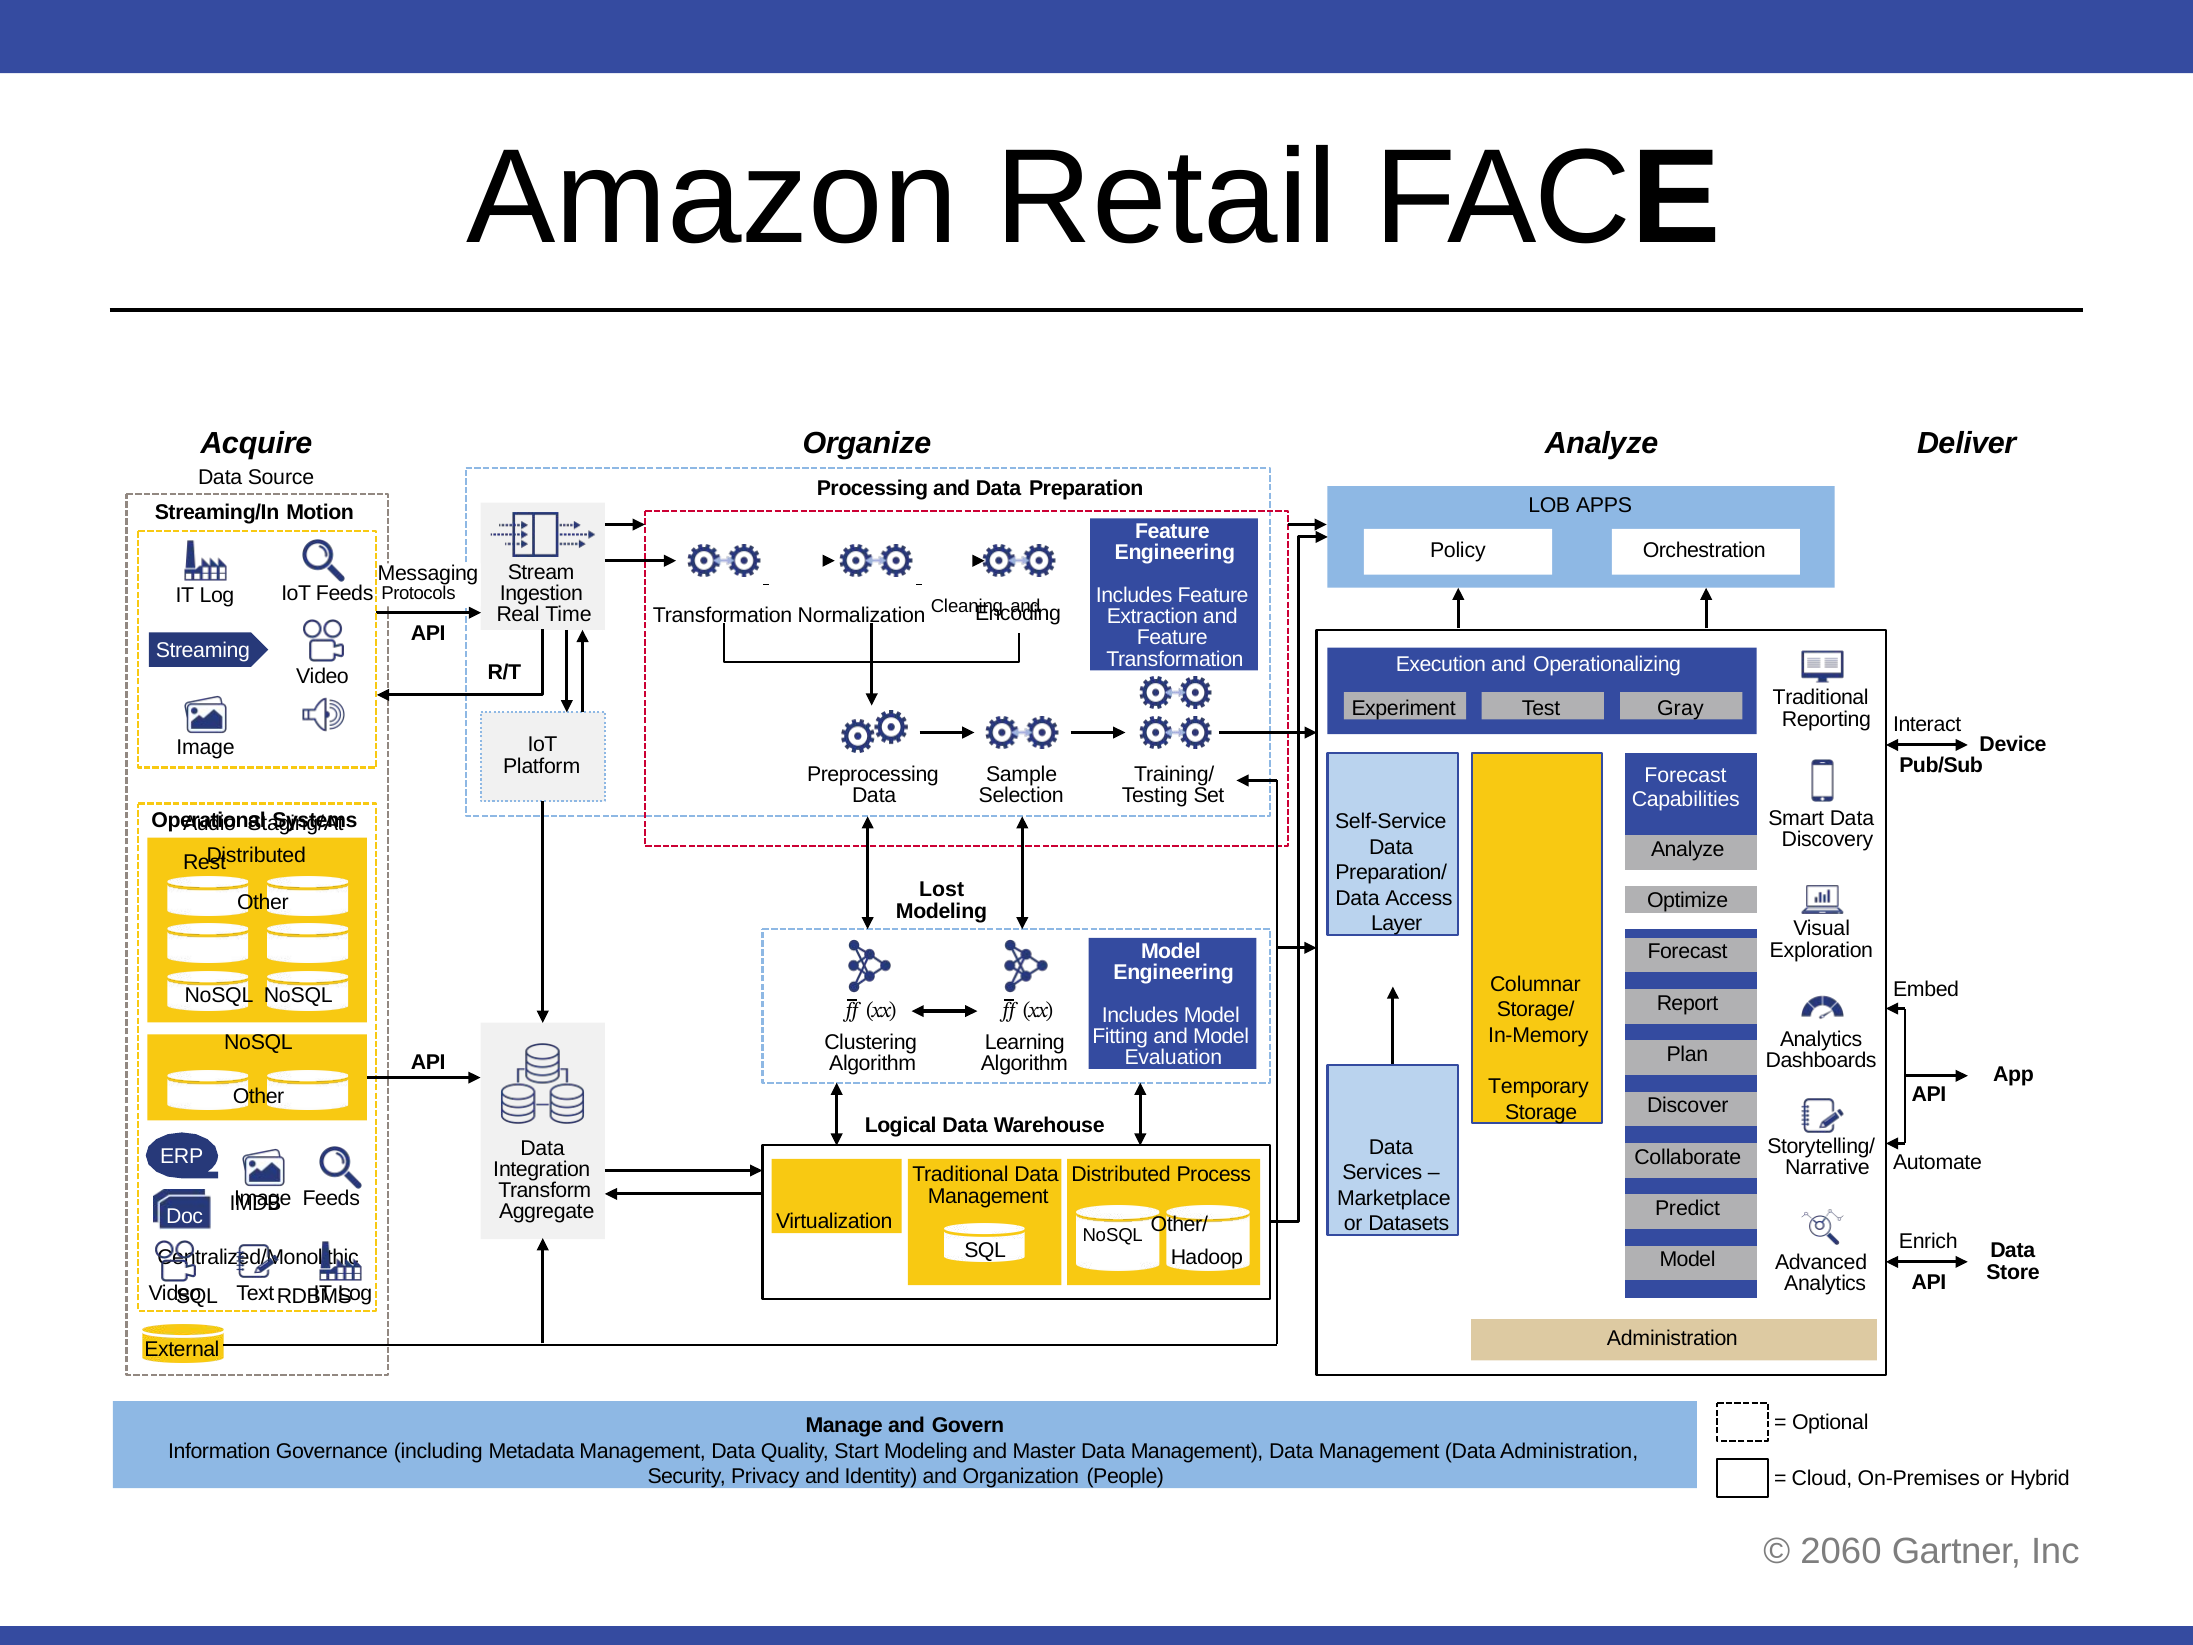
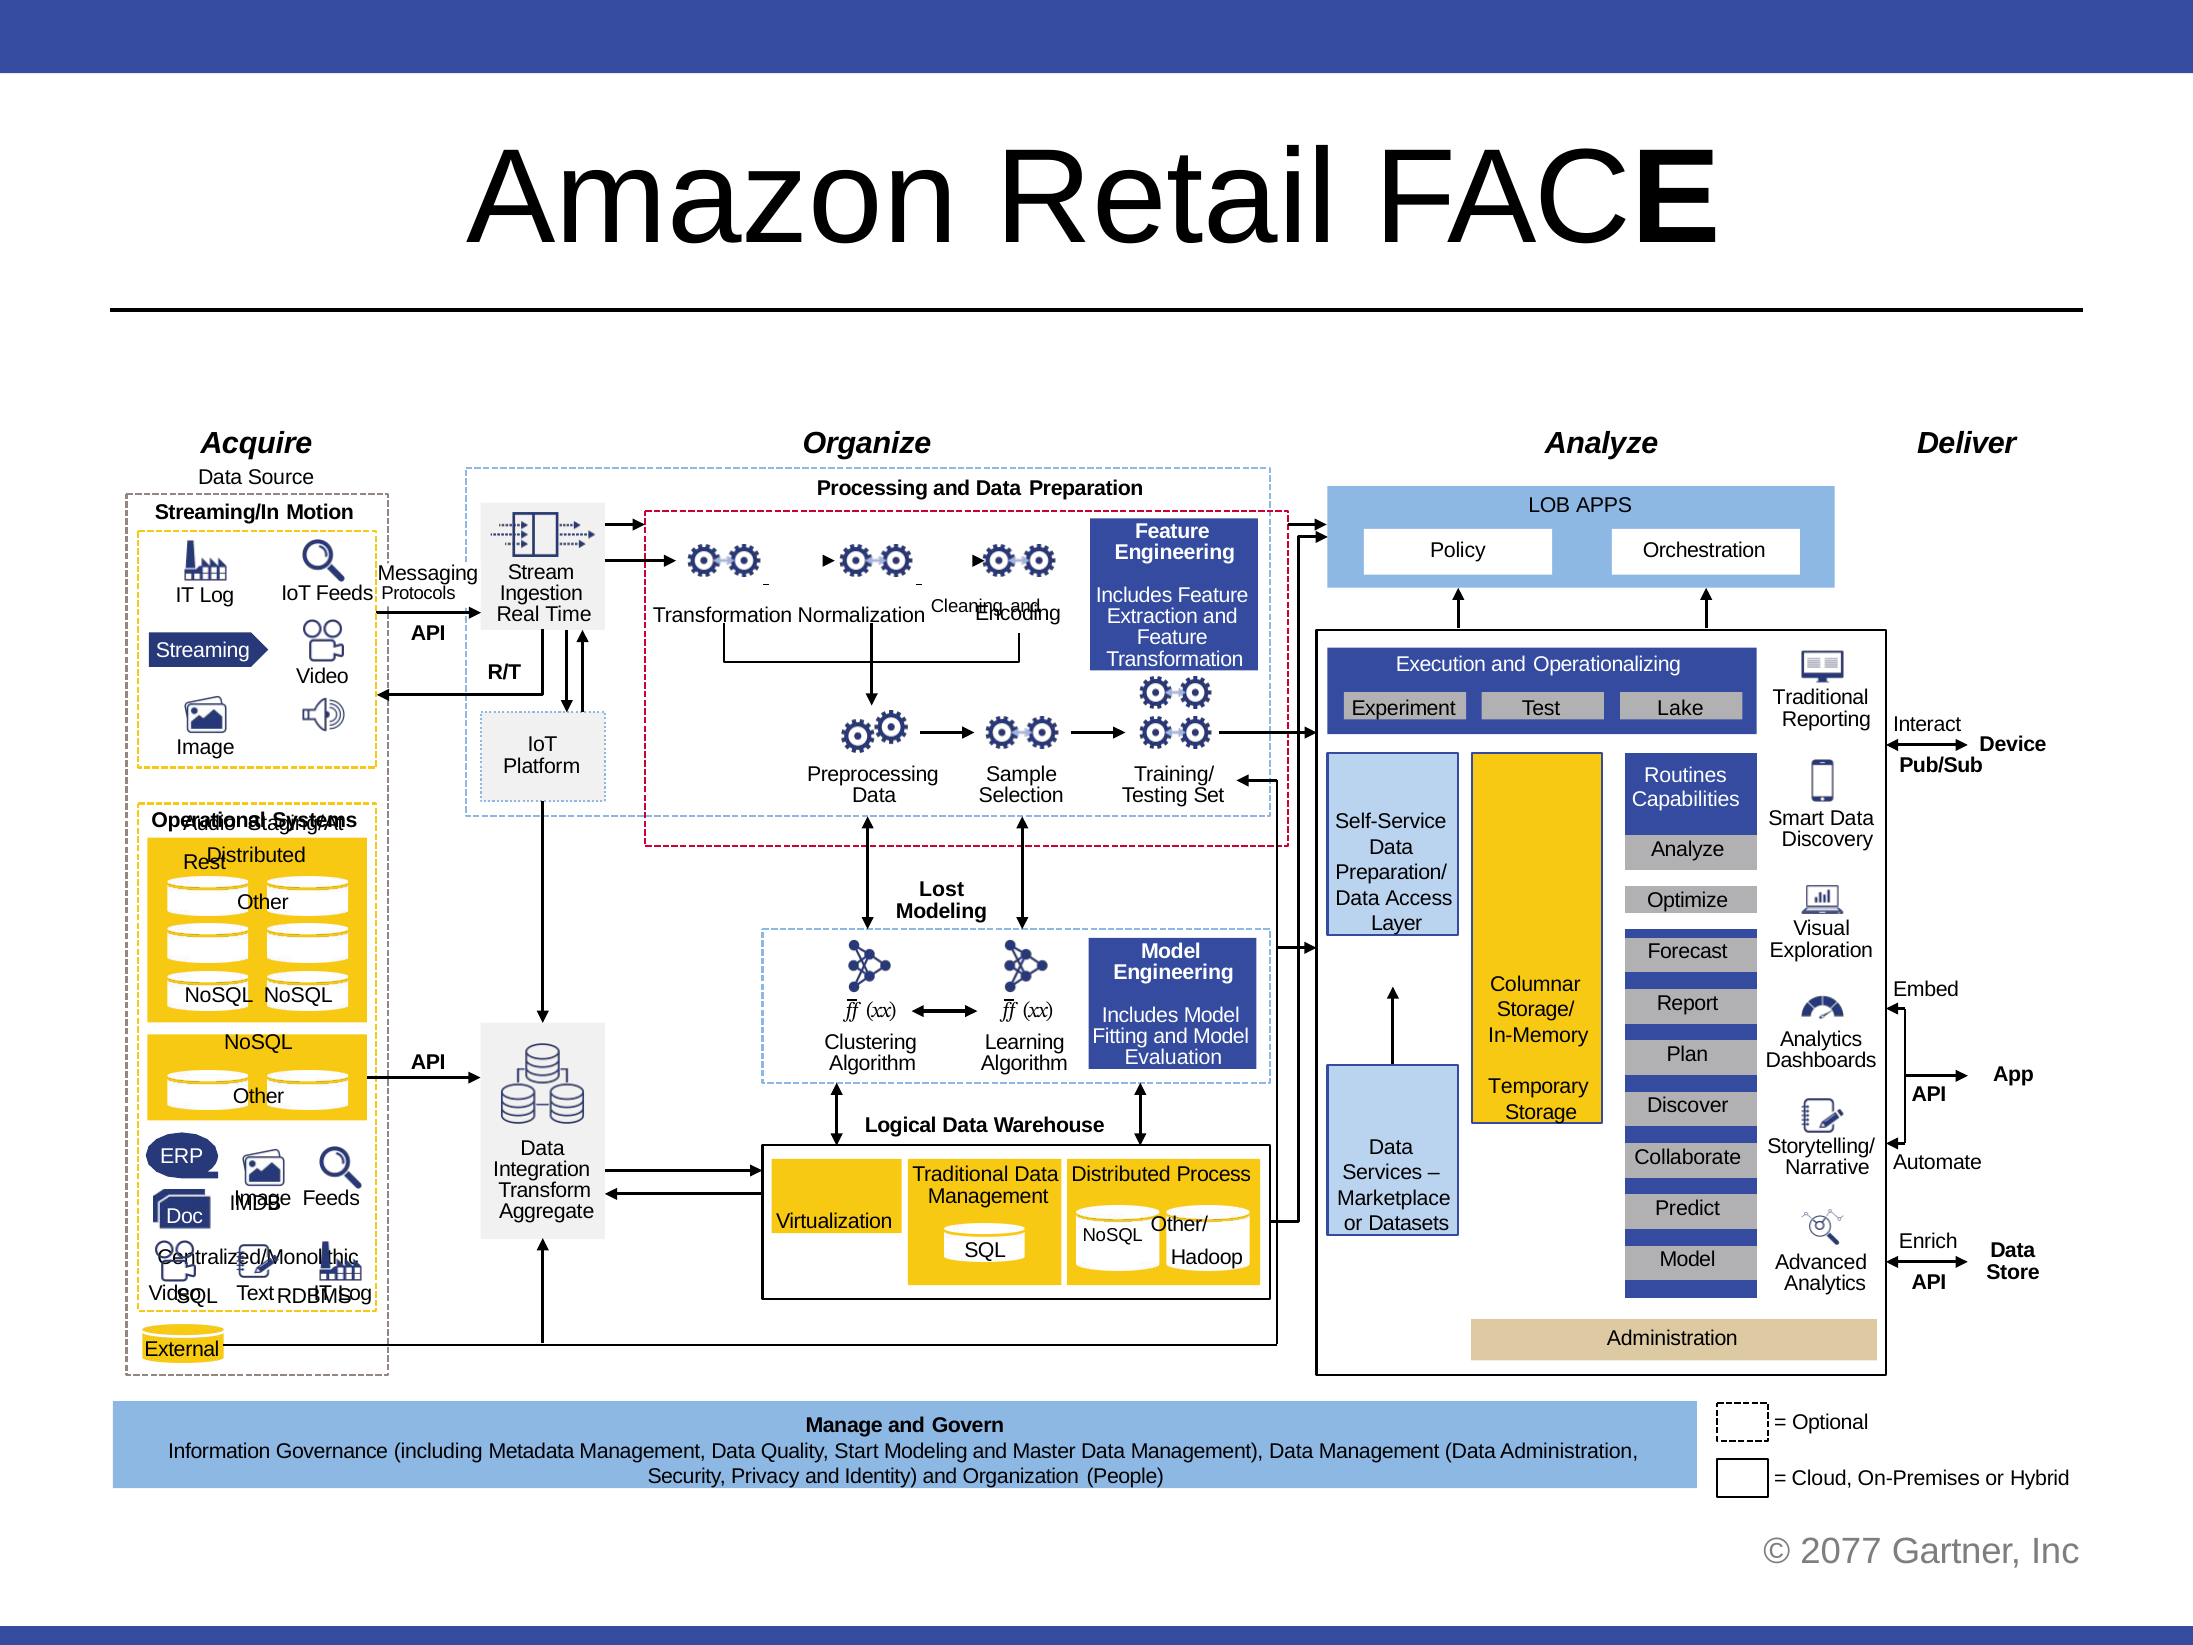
Gray: Gray -> Lake
Forecast at (1686, 775): Forecast -> Routines
2060: 2060 -> 2077
